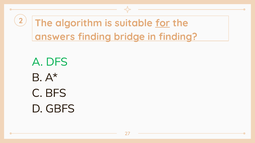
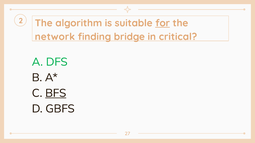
answers: answers -> network
in finding: finding -> critical
BFS underline: none -> present
